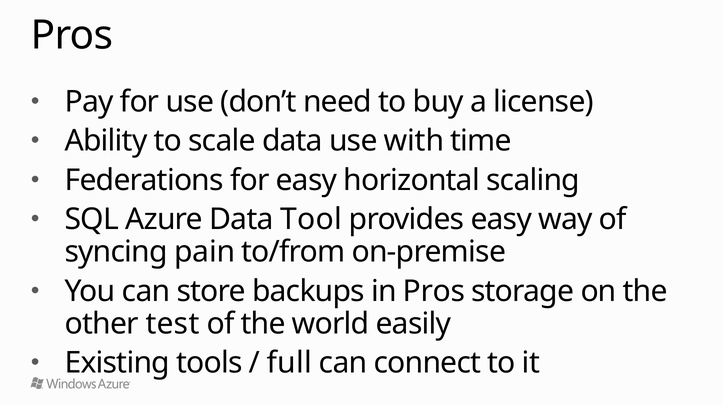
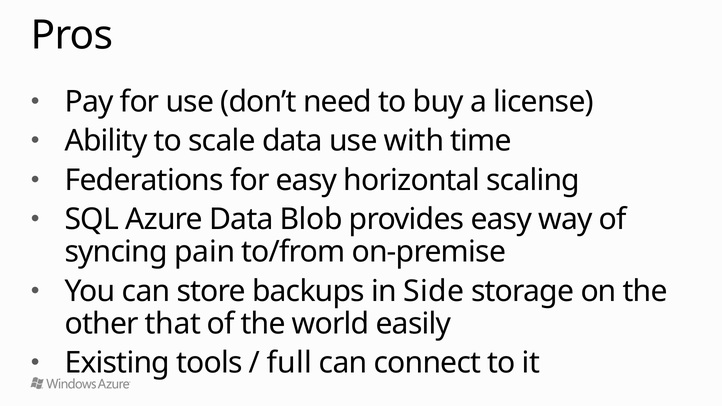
Tool: Tool -> Blob
in Pros: Pros -> Side
test: test -> that
